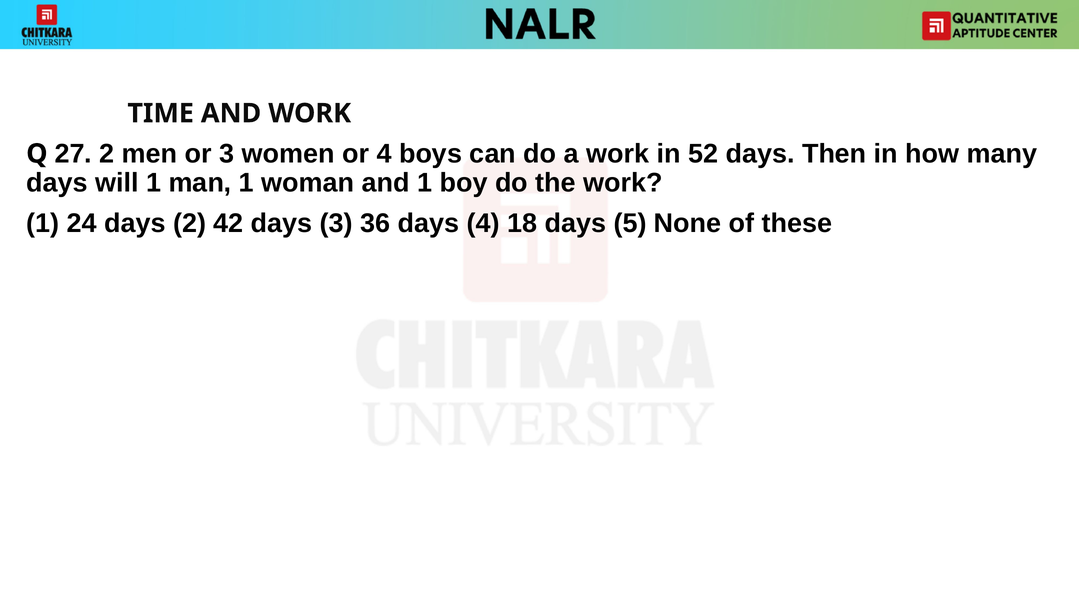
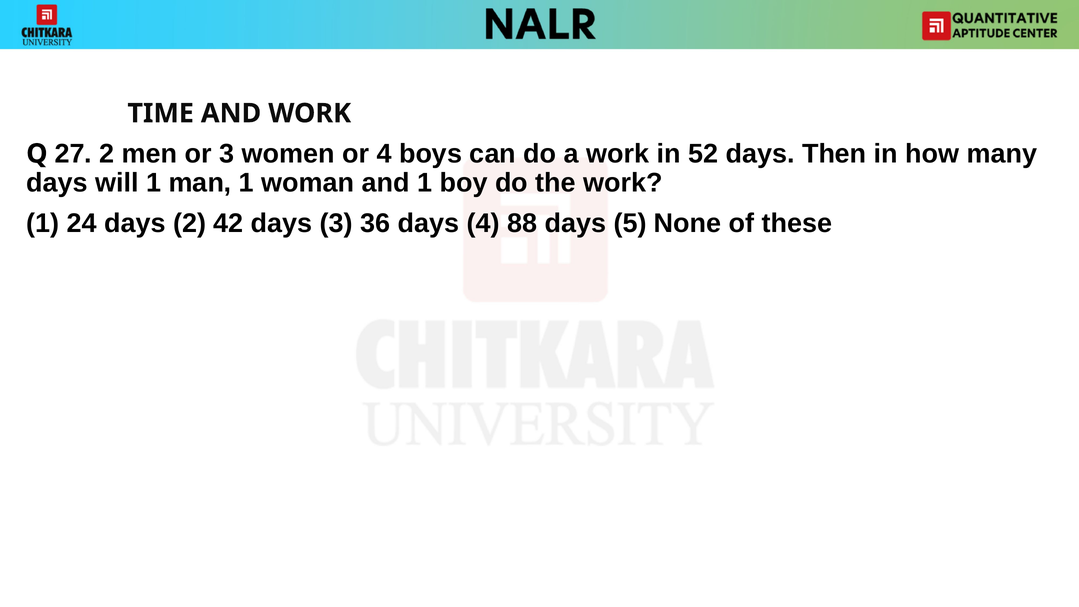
18: 18 -> 88
